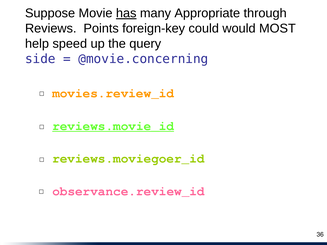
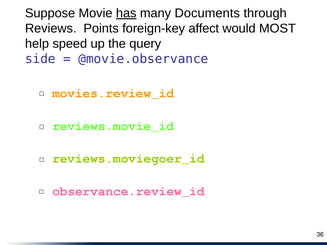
Appropriate: Appropriate -> Documents
could: could -> affect
@movie.concerning: @movie.concerning -> @movie.observance
reviews.movie_id underline: present -> none
